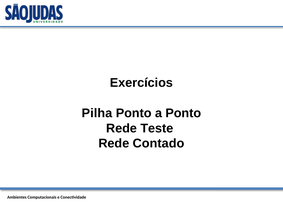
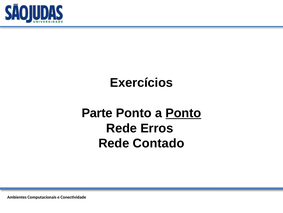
Pilha: Pilha -> Parte
Ponto at (183, 113) underline: none -> present
Teste: Teste -> Erros
